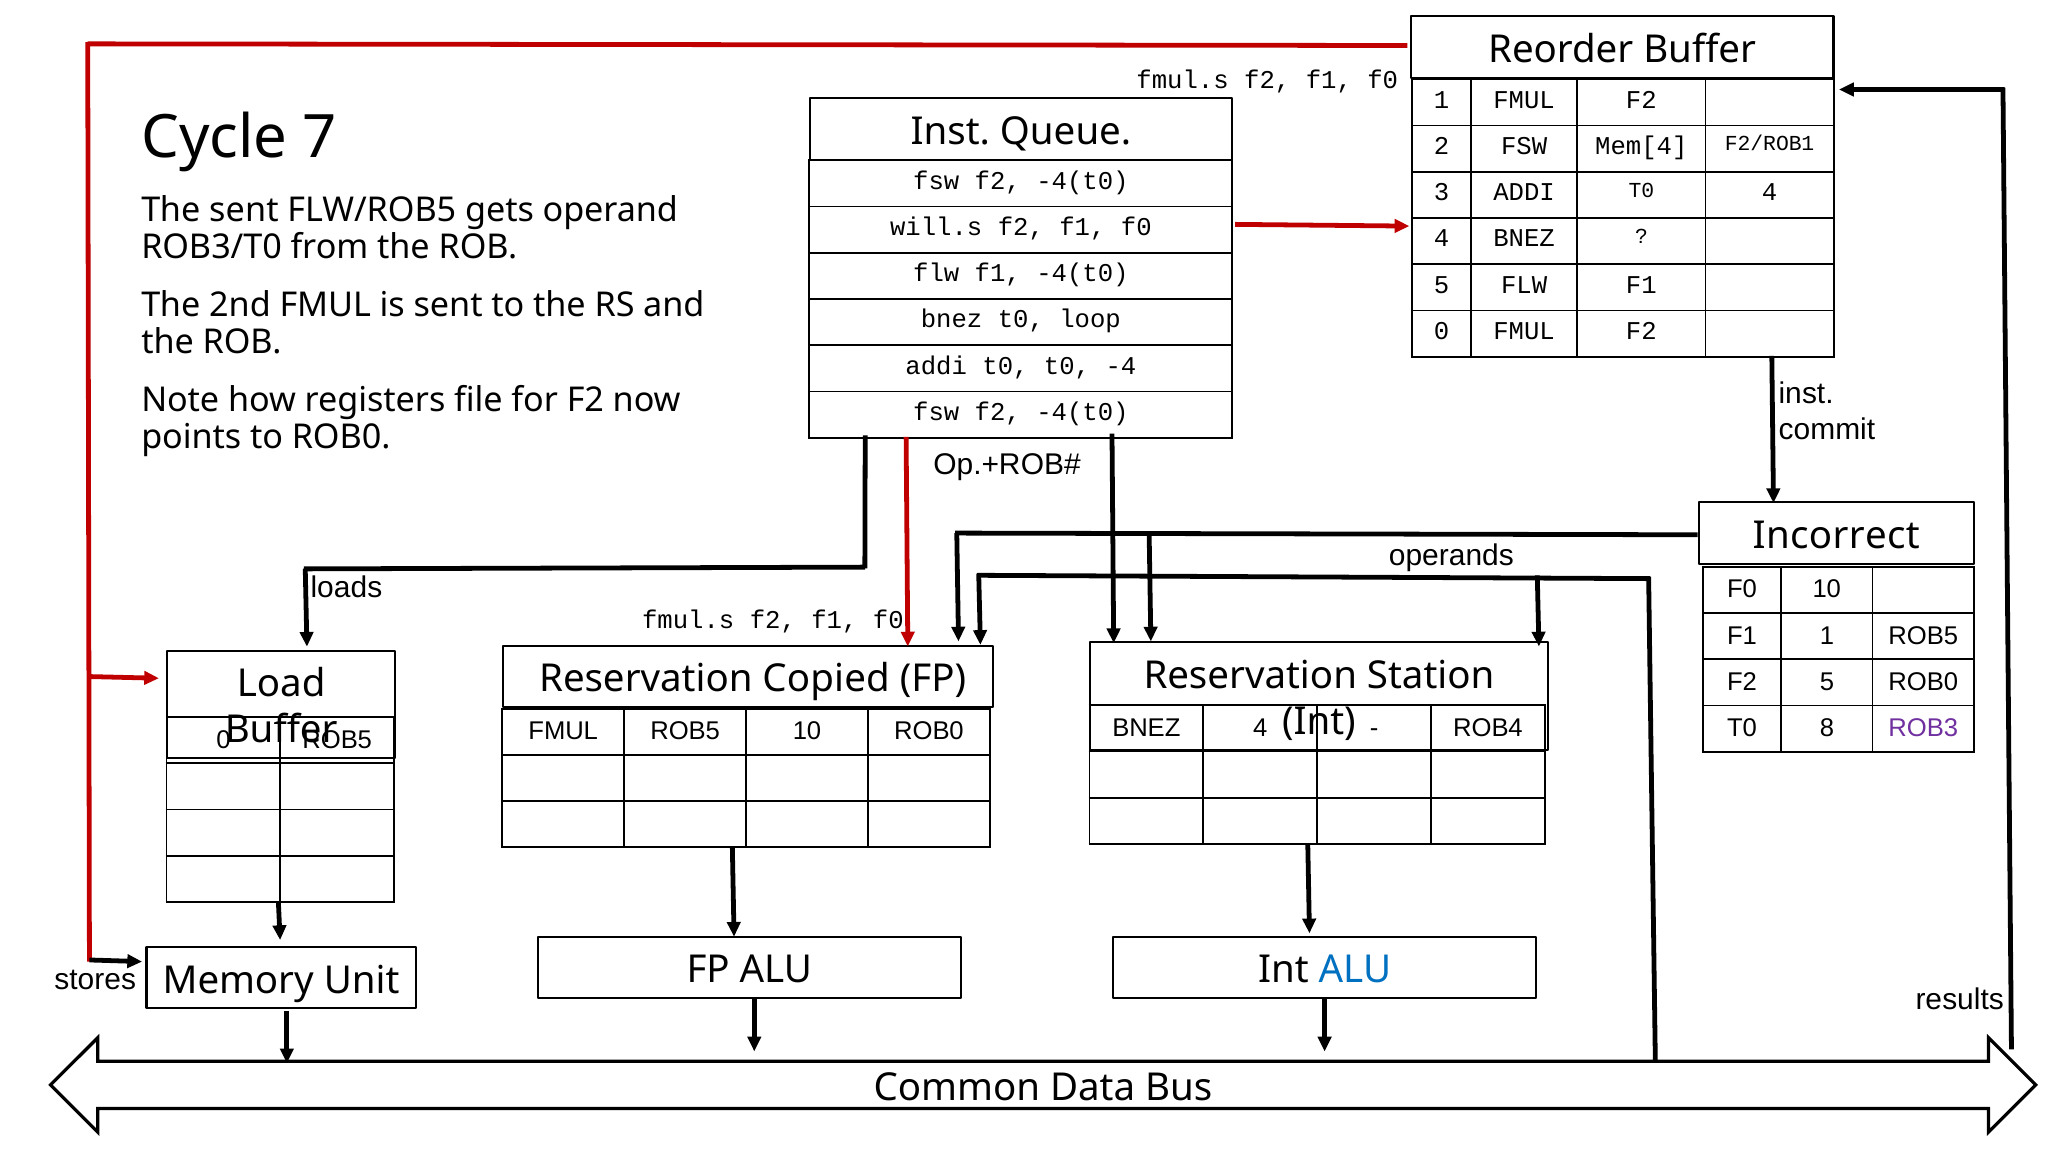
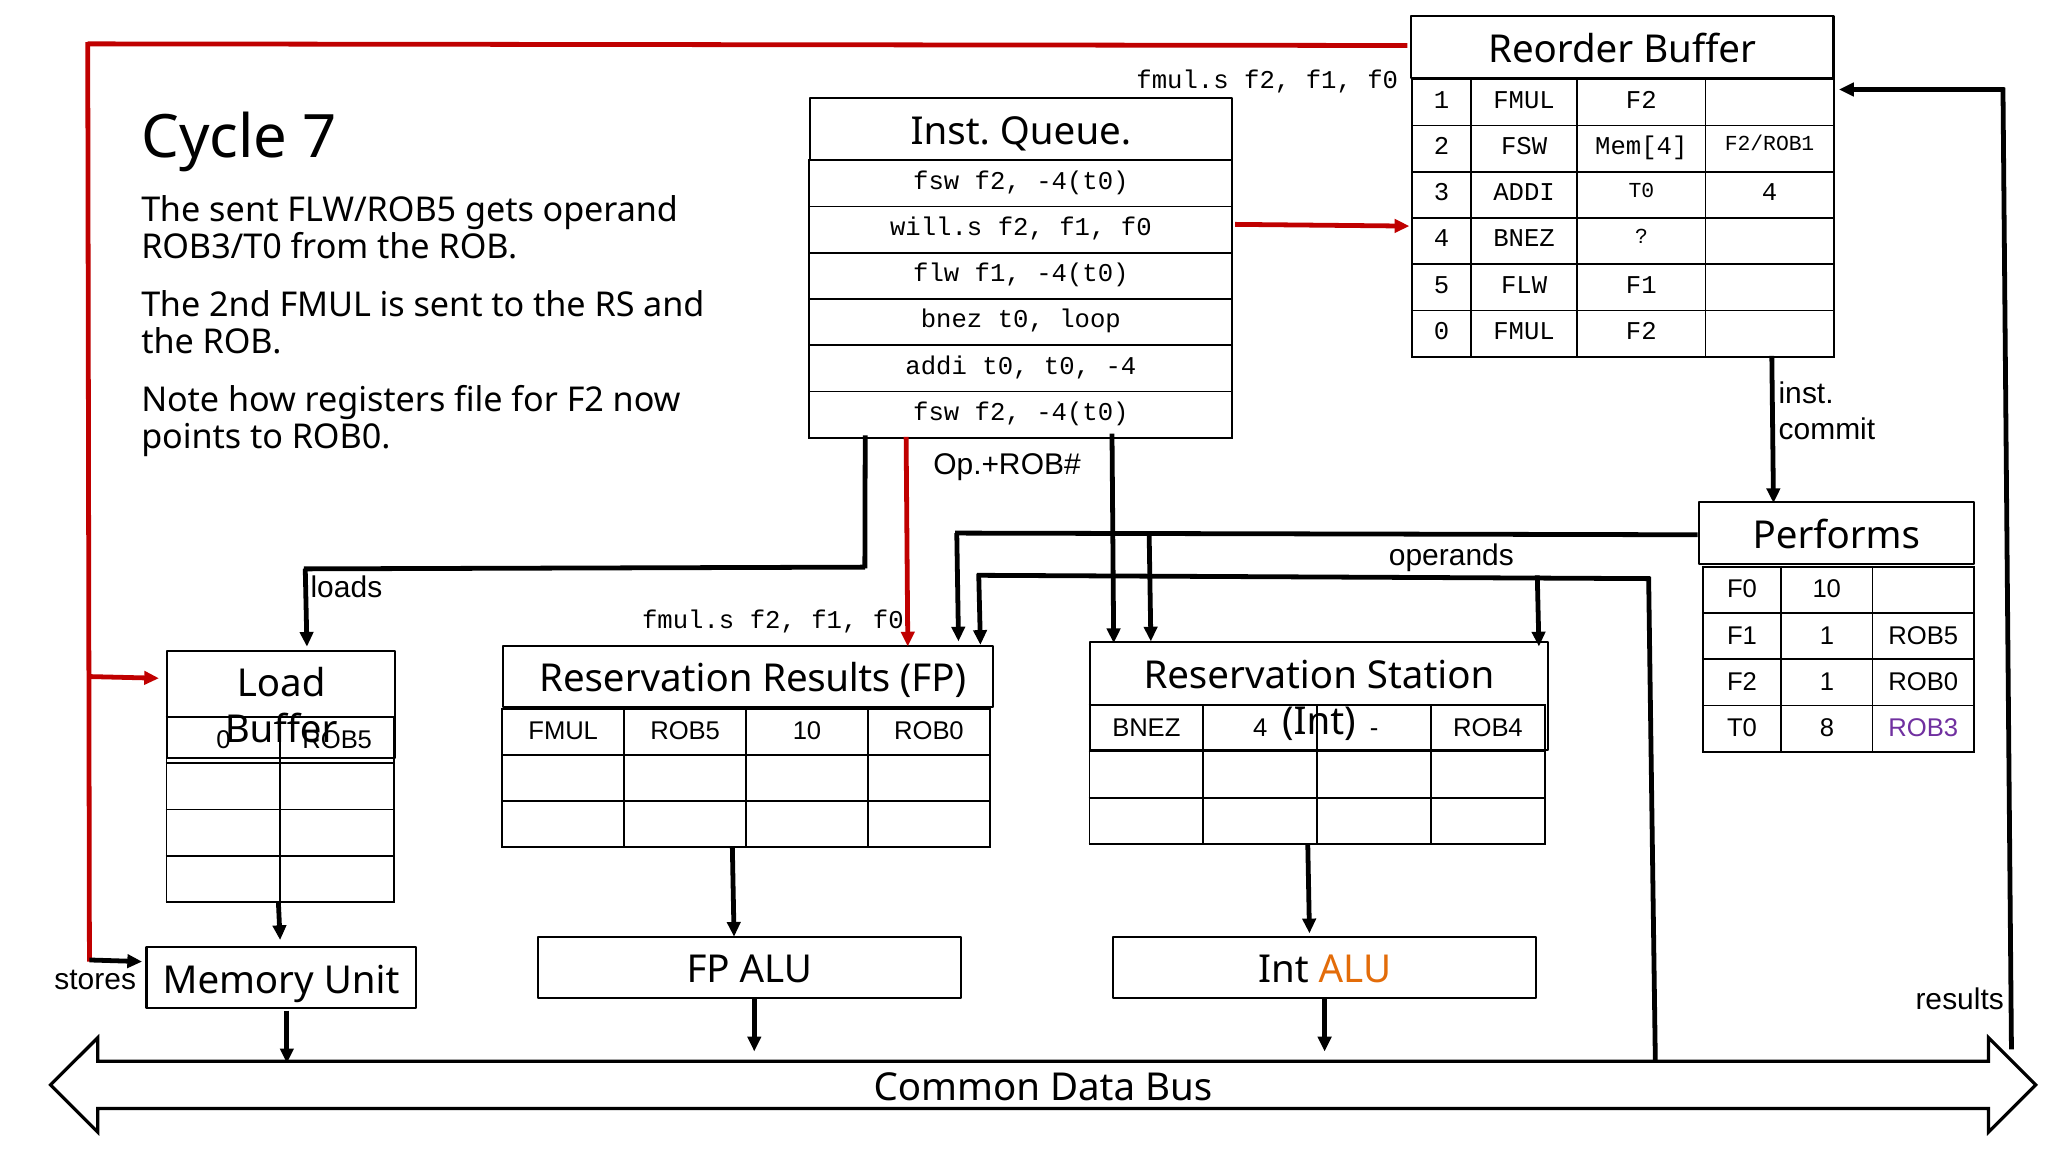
Incorrect: Incorrect -> Performs
Reservation Copied: Copied -> Results
F2 5: 5 -> 1
ALU at (1355, 970) colour: blue -> orange
